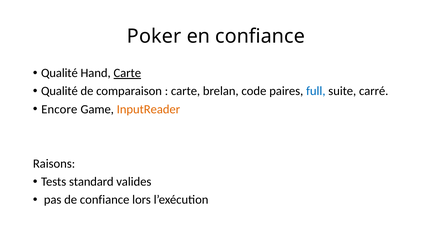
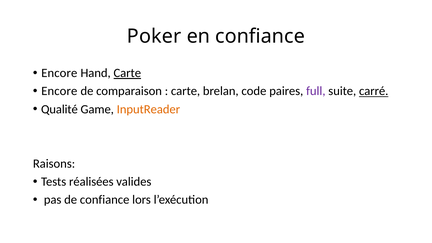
Qualité at (59, 73): Qualité -> Encore
Qualité at (59, 91): Qualité -> Encore
full colour: blue -> purple
carré underline: none -> present
Encore: Encore -> Qualité
standard: standard -> réalisées
